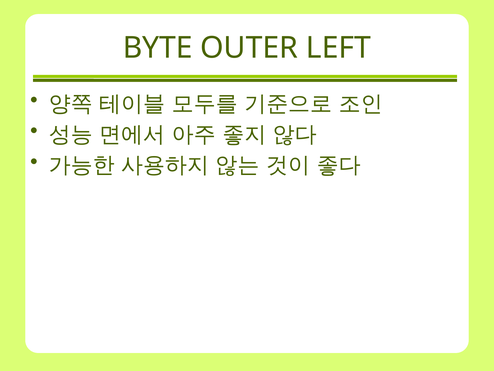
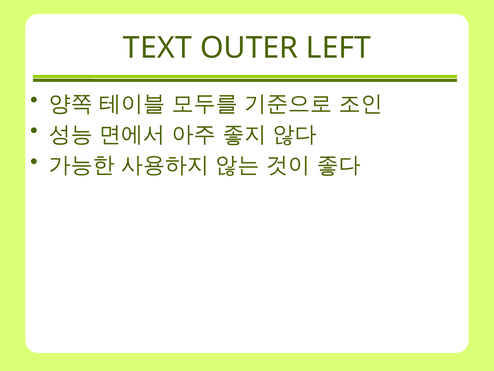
BYTE: BYTE -> TEXT
